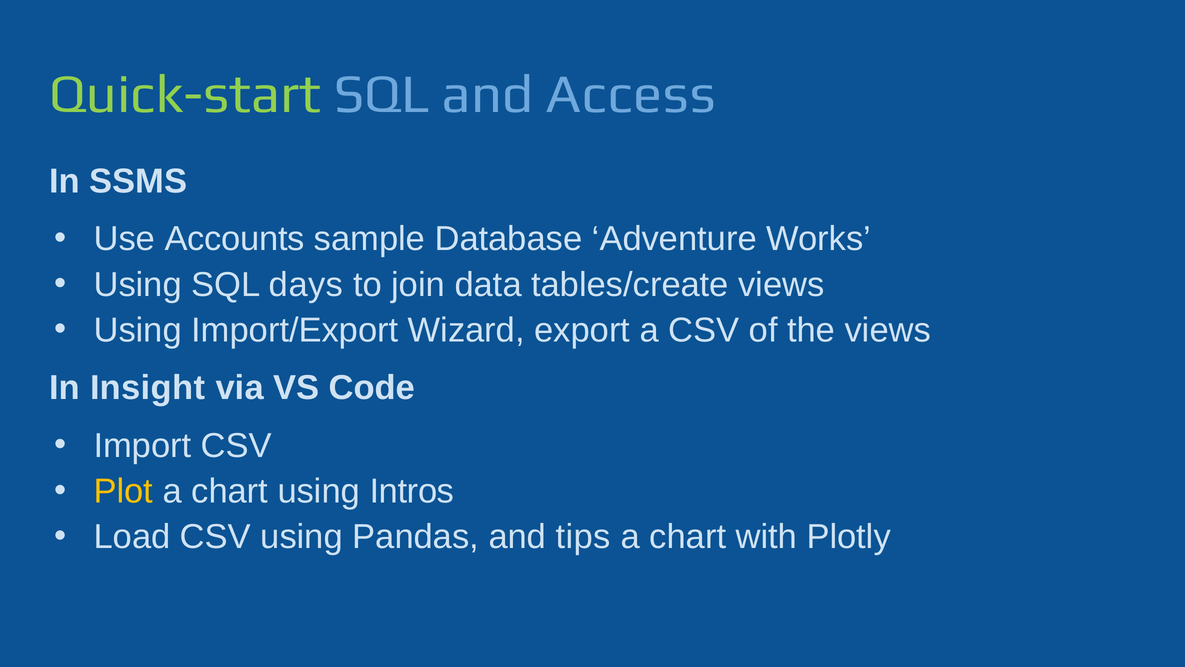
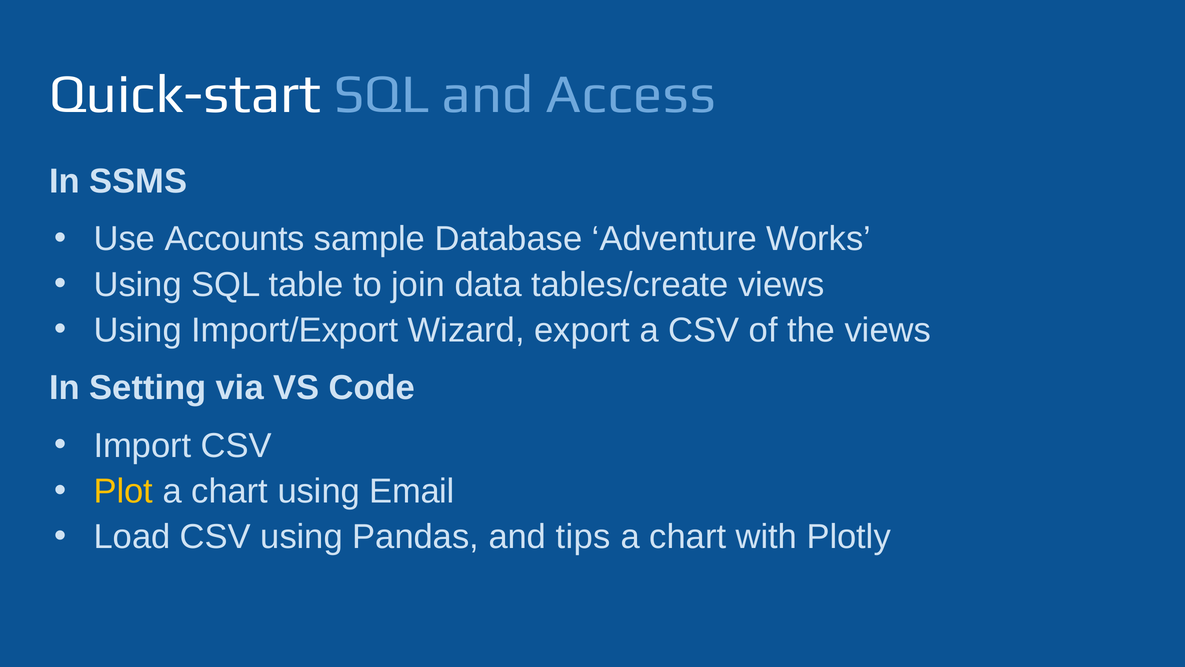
Quick-start colour: light green -> white
days: days -> table
Insight: Insight -> Setting
Intros: Intros -> Email
